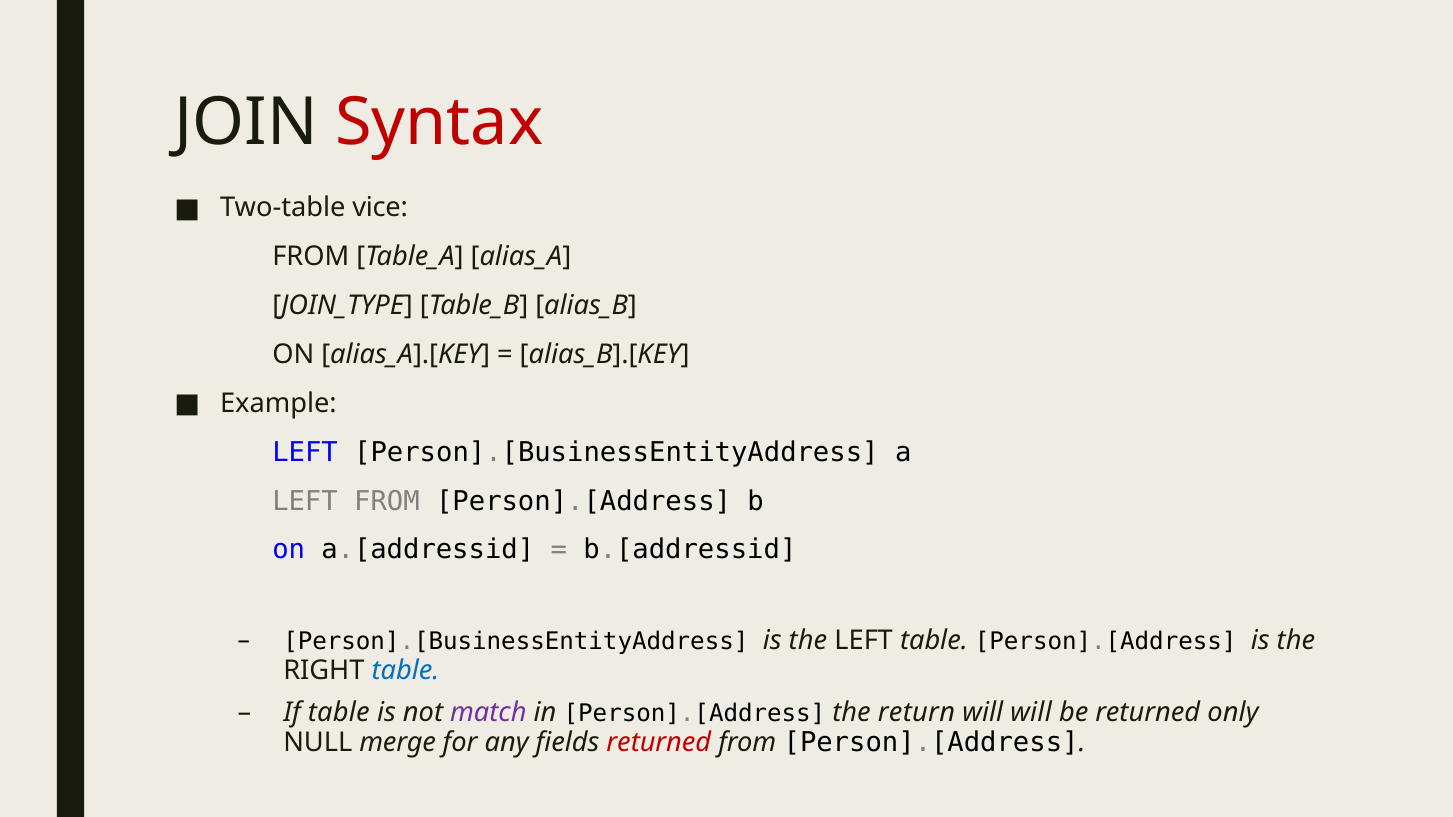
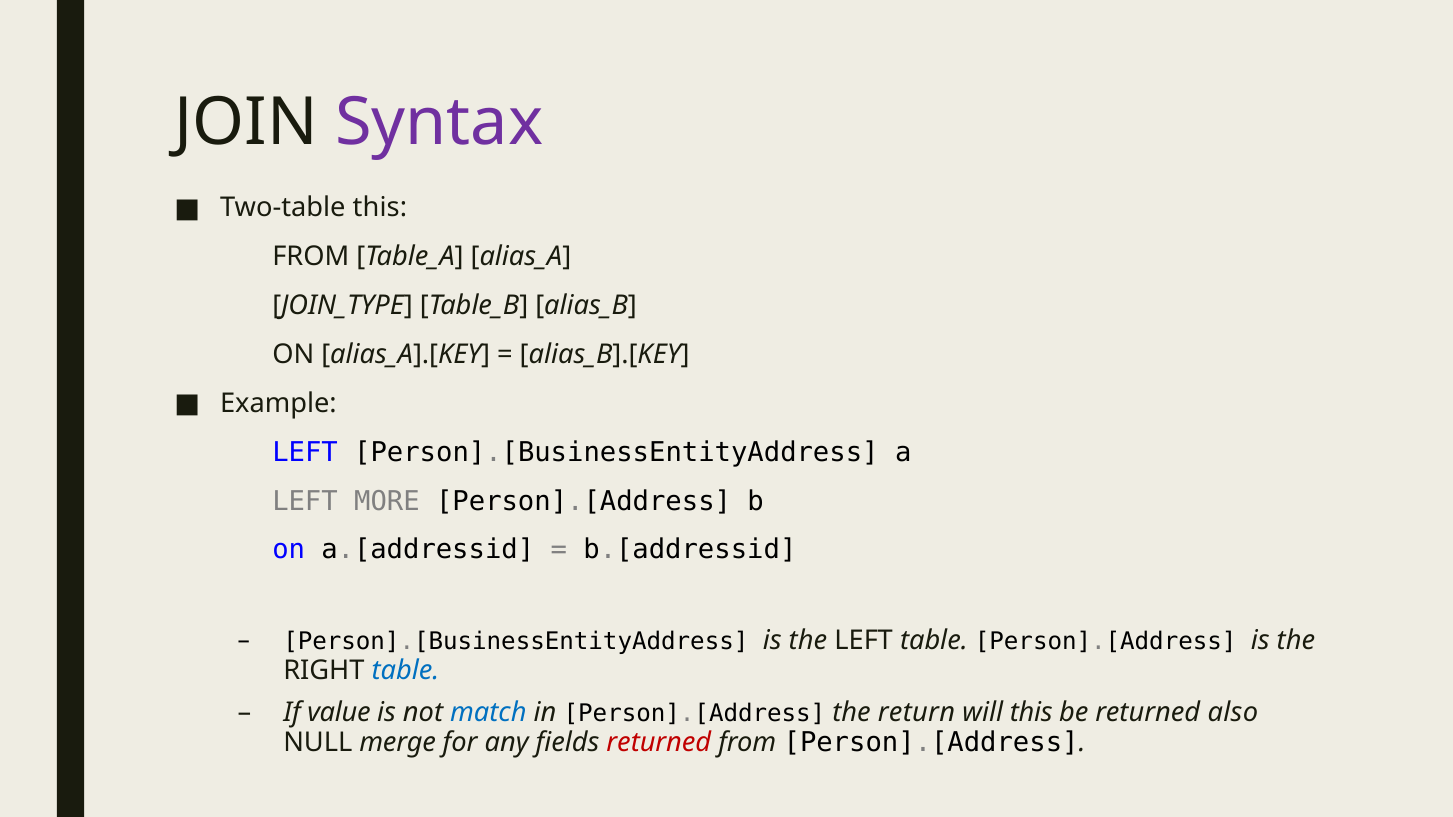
Syntax colour: red -> purple
Two-table vice: vice -> this
LEFT FROM: FROM -> MORE
If table: table -> value
match colour: purple -> blue
will will: will -> this
only: only -> also
